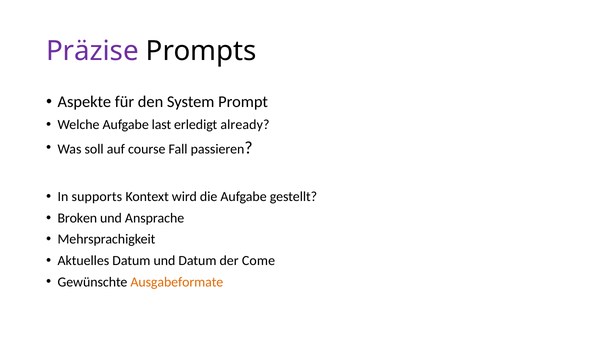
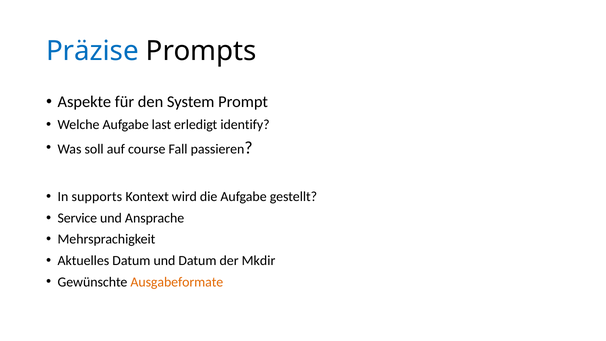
Präzise colour: purple -> blue
already: already -> identify
Broken: Broken -> Service
Come: Come -> Mkdir
